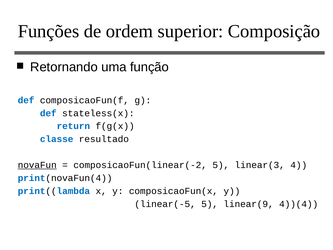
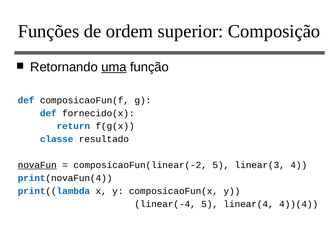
uma underline: none -> present
stateless(x: stateless(x -> fornecido(x
linear(-5: linear(-5 -> linear(-4
linear(9: linear(9 -> linear(4
